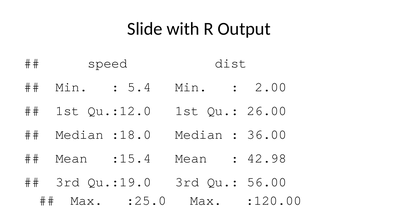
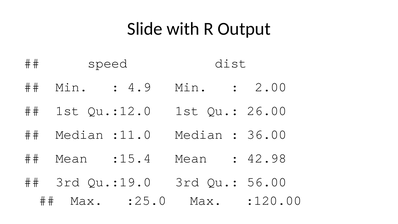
5.4: 5.4 -> 4.9
:18.0: :18.0 -> :11.0
